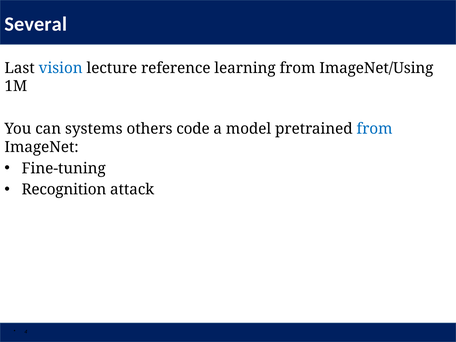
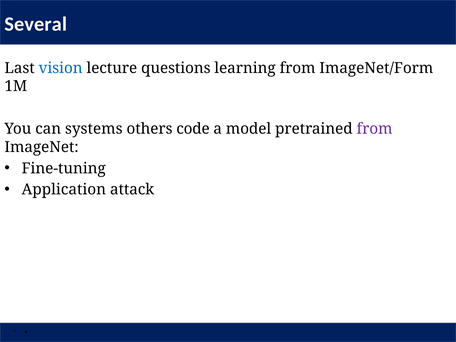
reference: reference -> questions
ImageNet/Using: ImageNet/Using -> ImageNet/Form
from at (375, 129) colour: blue -> purple
Recognition: Recognition -> Application
